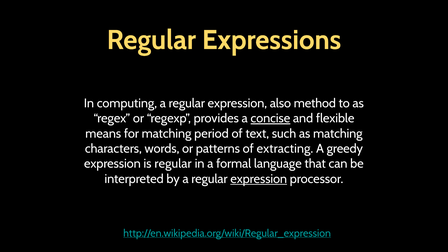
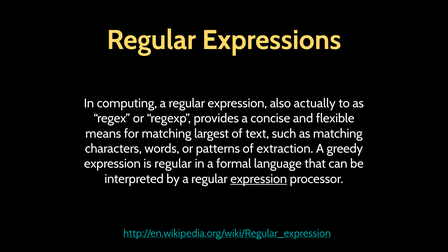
method: method -> actually
concise underline: present -> none
period: period -> largest
extracting: extracting -> extraction
